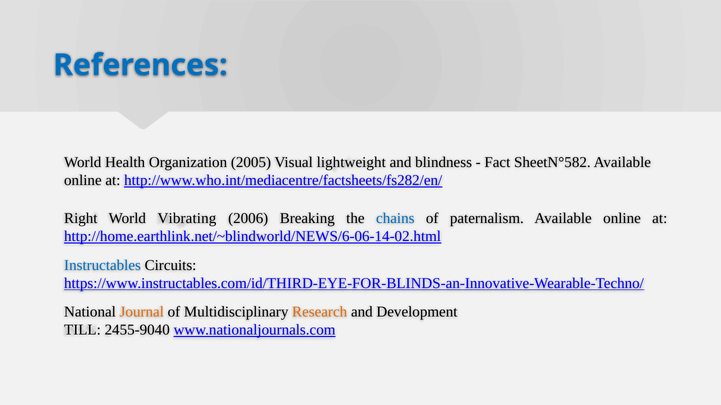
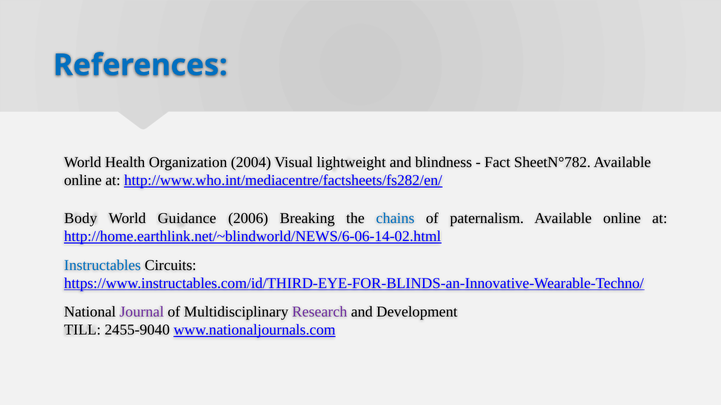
2005: 2005 -> 2004
SheetN°582: SheetN°582 -> SheetN°782
Right: Right -> Body
Vibrating: Vibrating -> Guidance
Journal colour: orange -> purple
Research colour: orange -> purple
